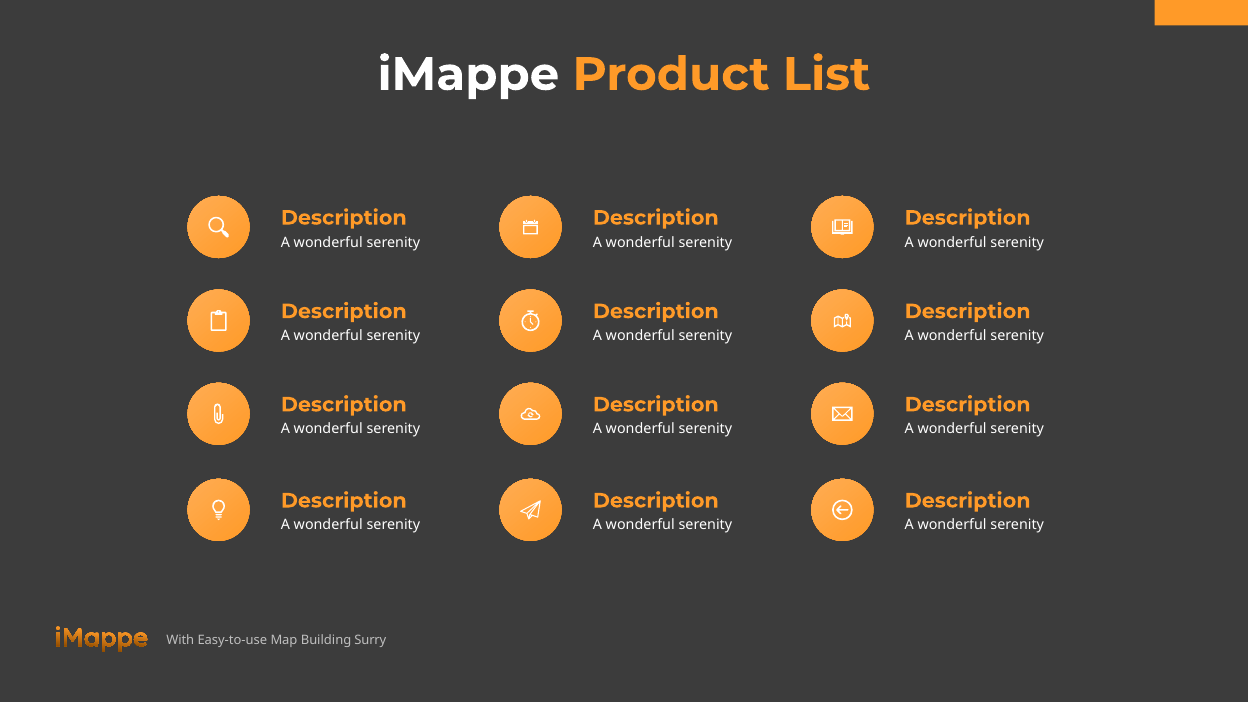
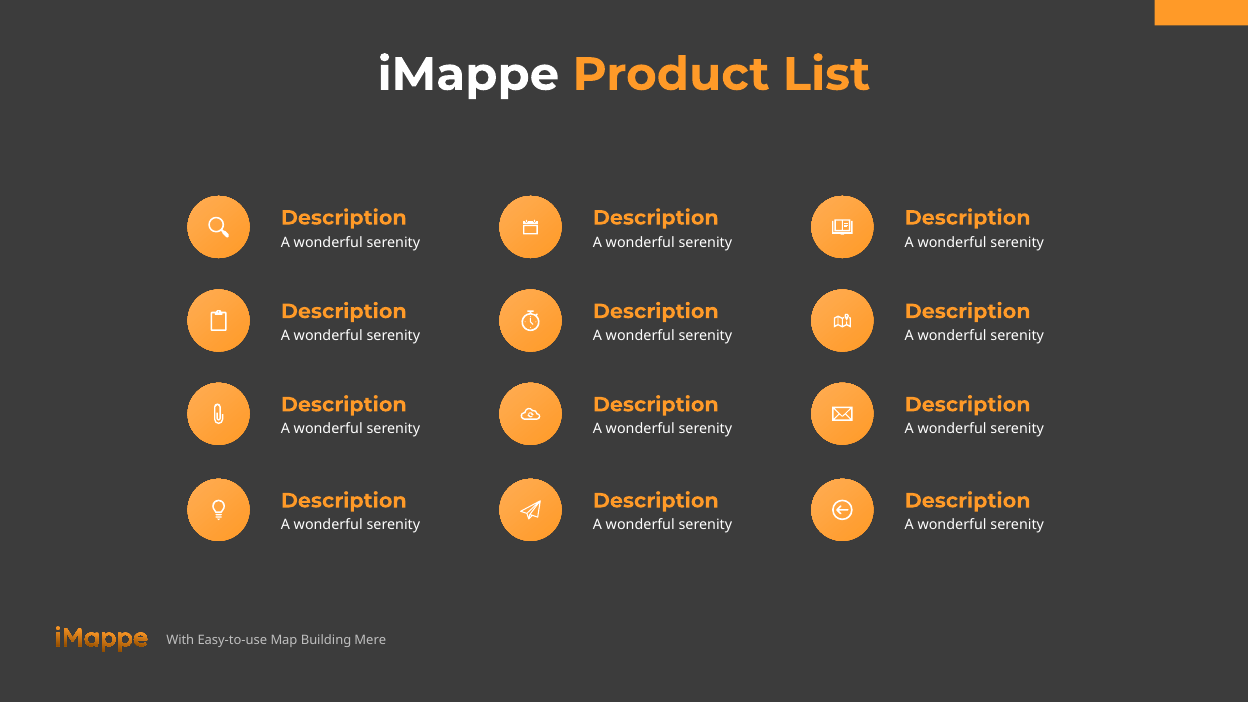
Surry: Surry -> Mere
